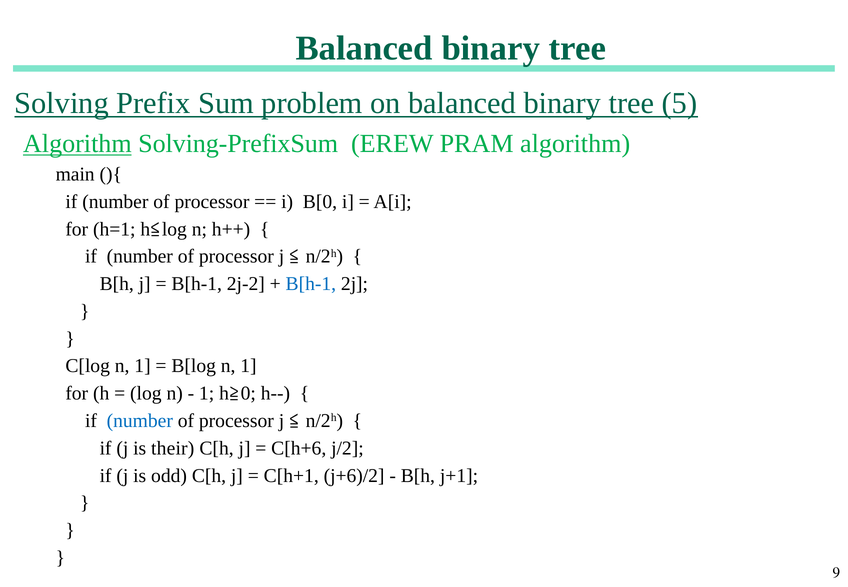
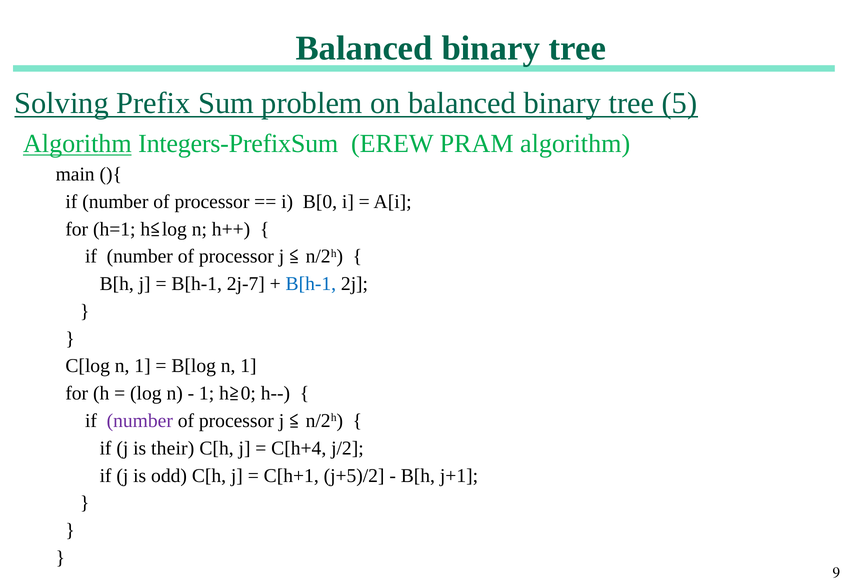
Solving-PrefixSum: Solving-PrefixSum -> Integers-PrefixSum
2j-2: 2j-2 -> 2j-7
number at (140, 421) colour: blue -> purple
C[h+6: C[h+6 -> C[h+4
j+6)/2: j+6)/2 -> j+5)/2
